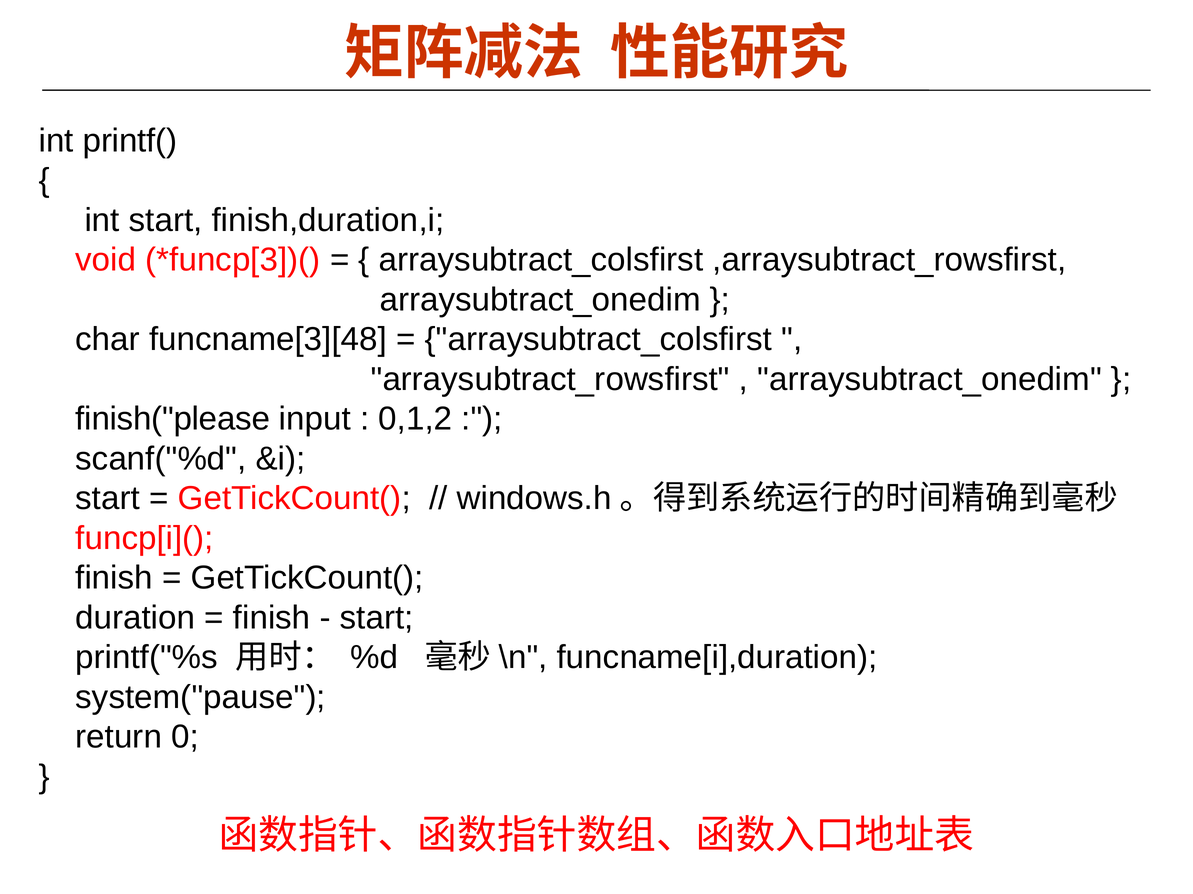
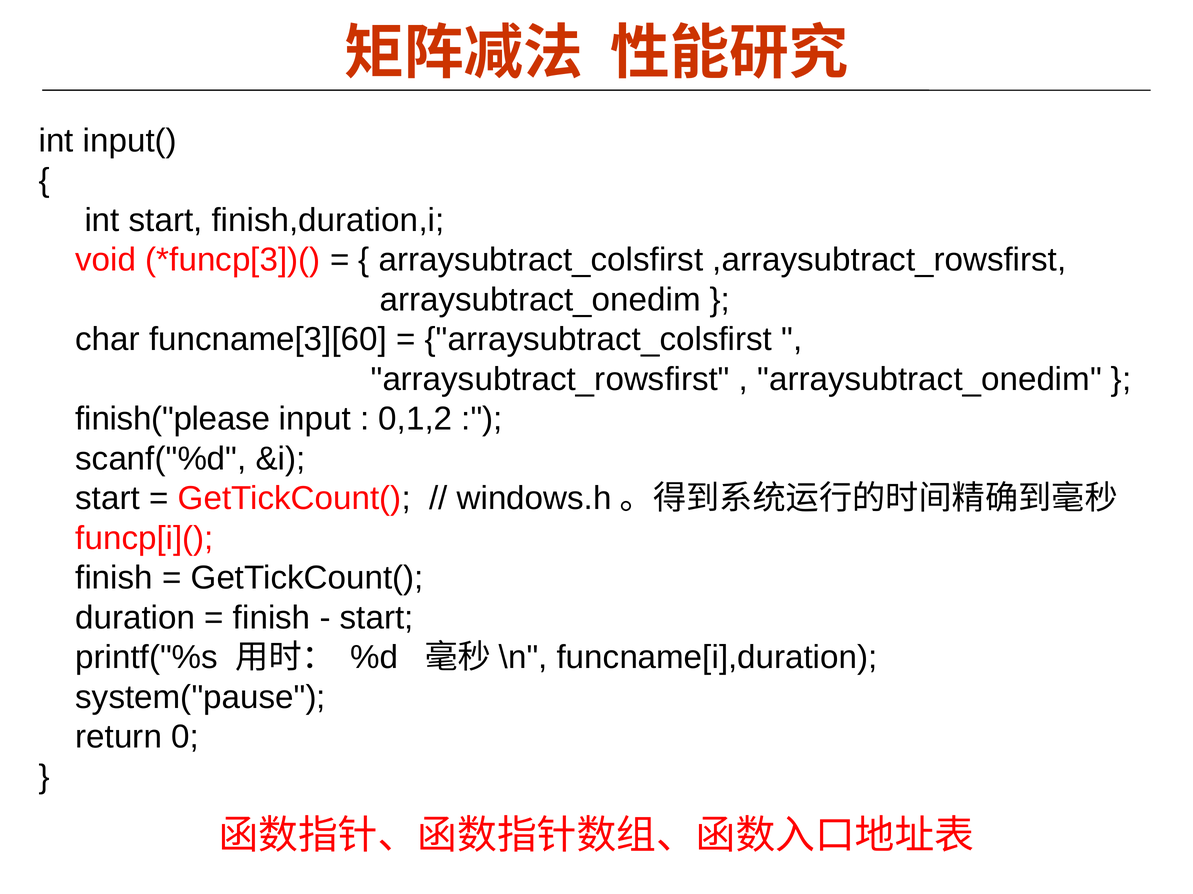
printf(: printf( -> input(
funcname[3][48: funcname[3][48 -> funcname[3][60
